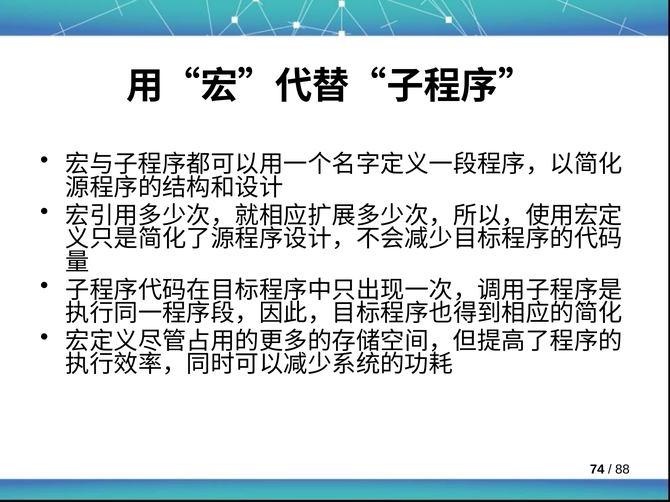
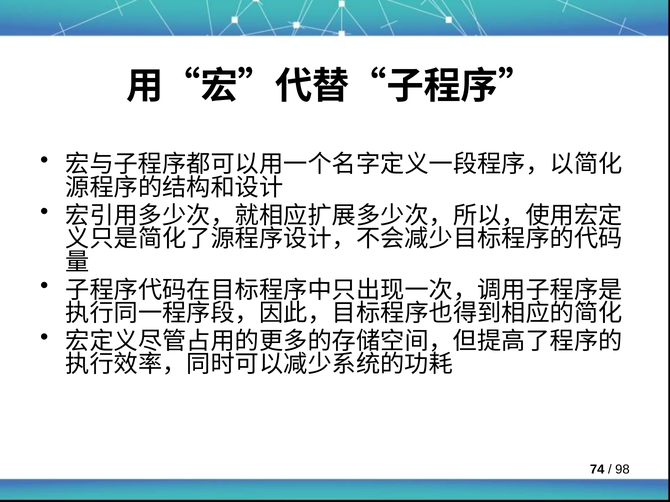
88: 88 -> 98
